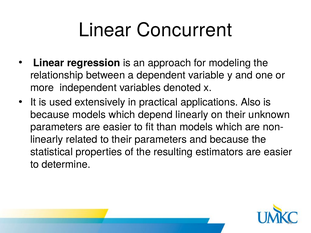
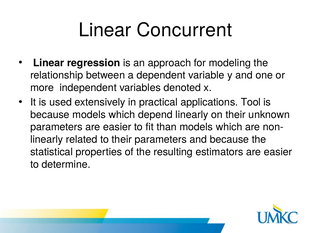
Also: Also -> Tool
